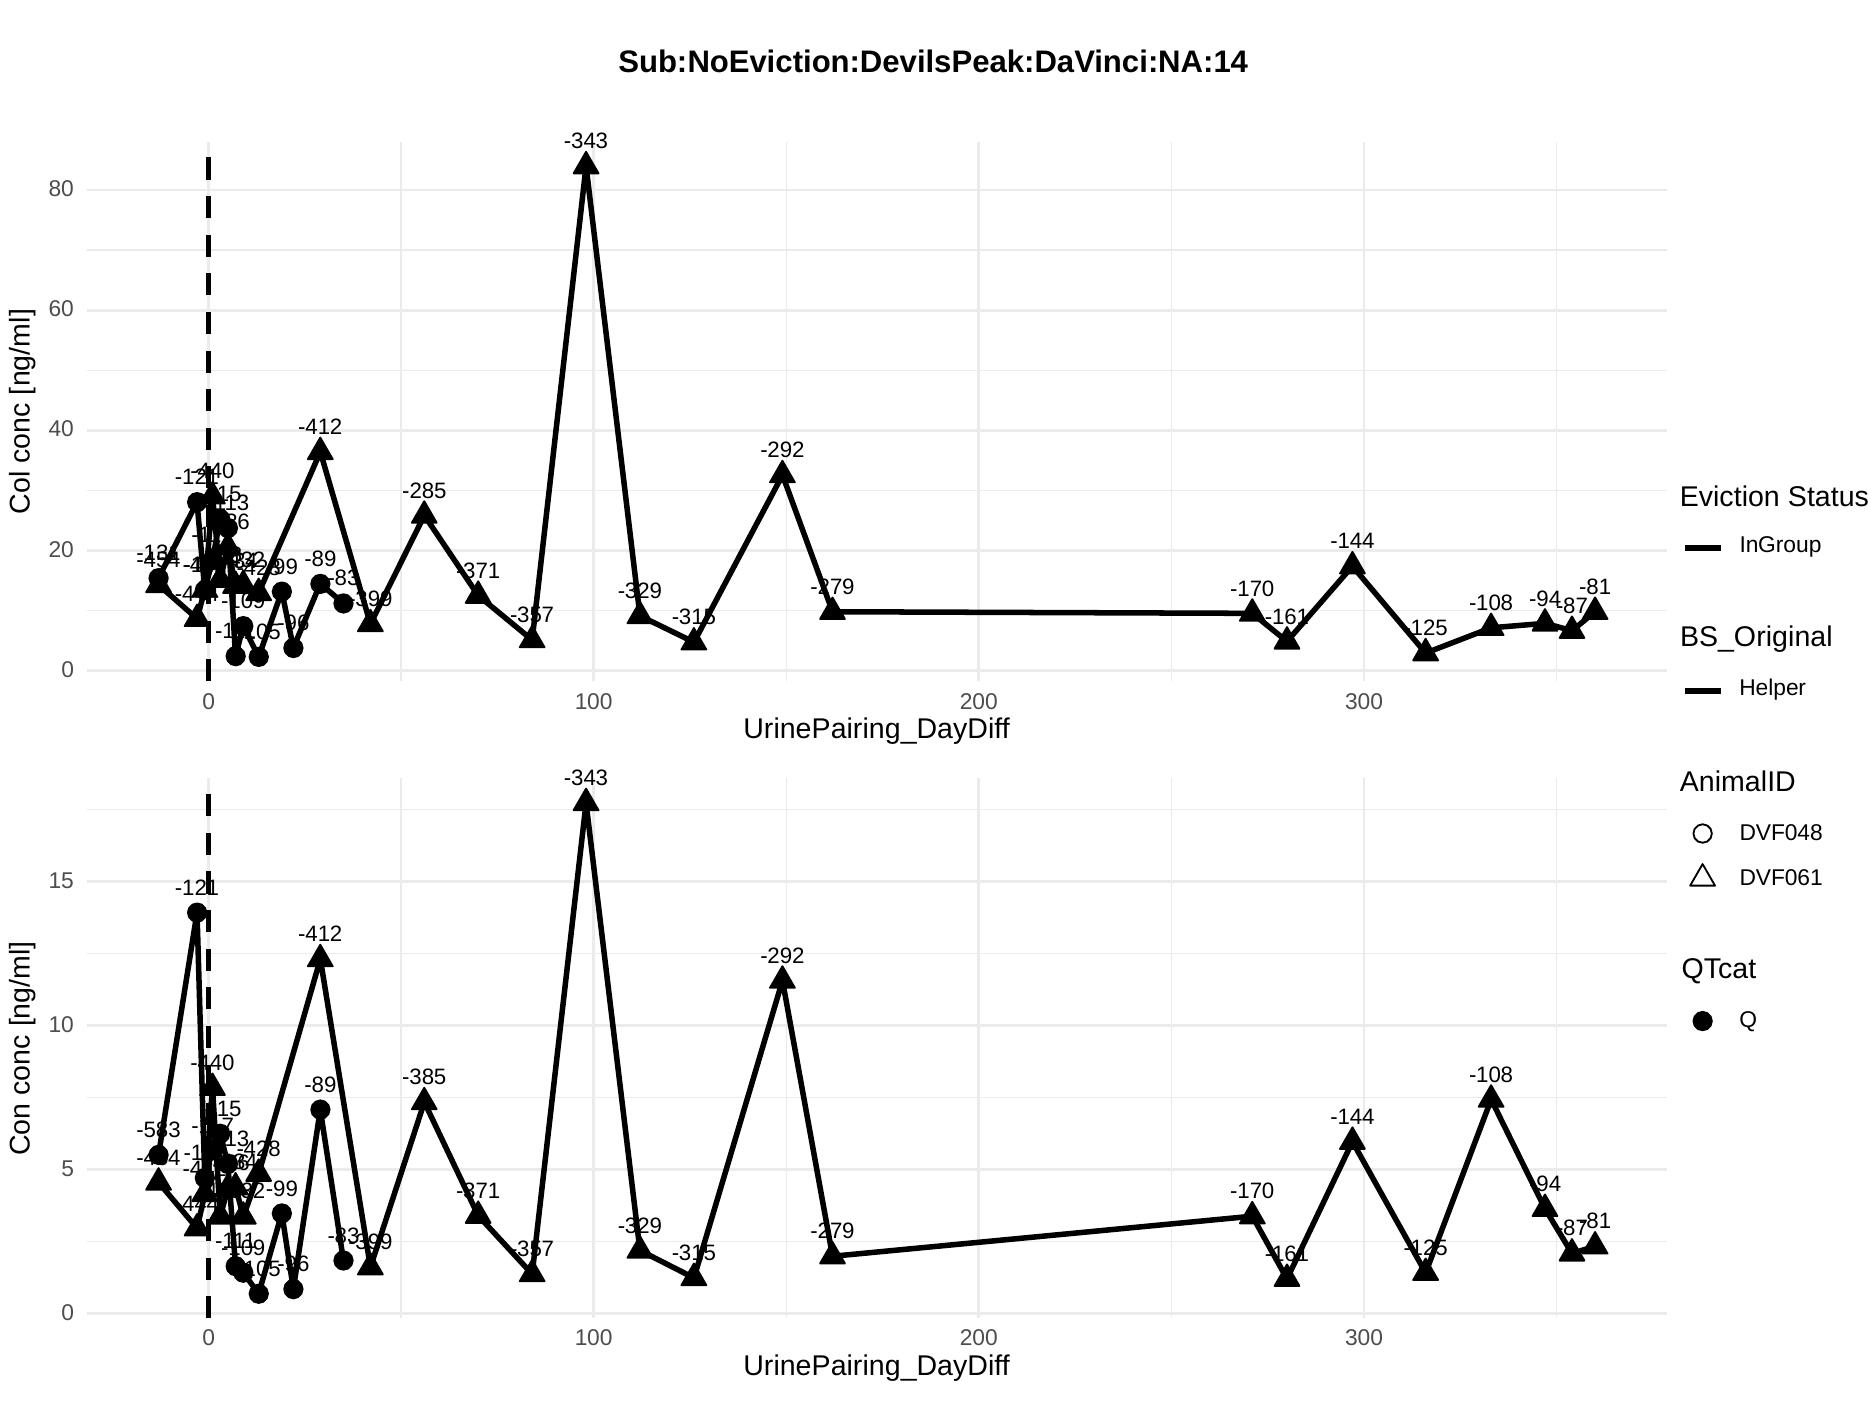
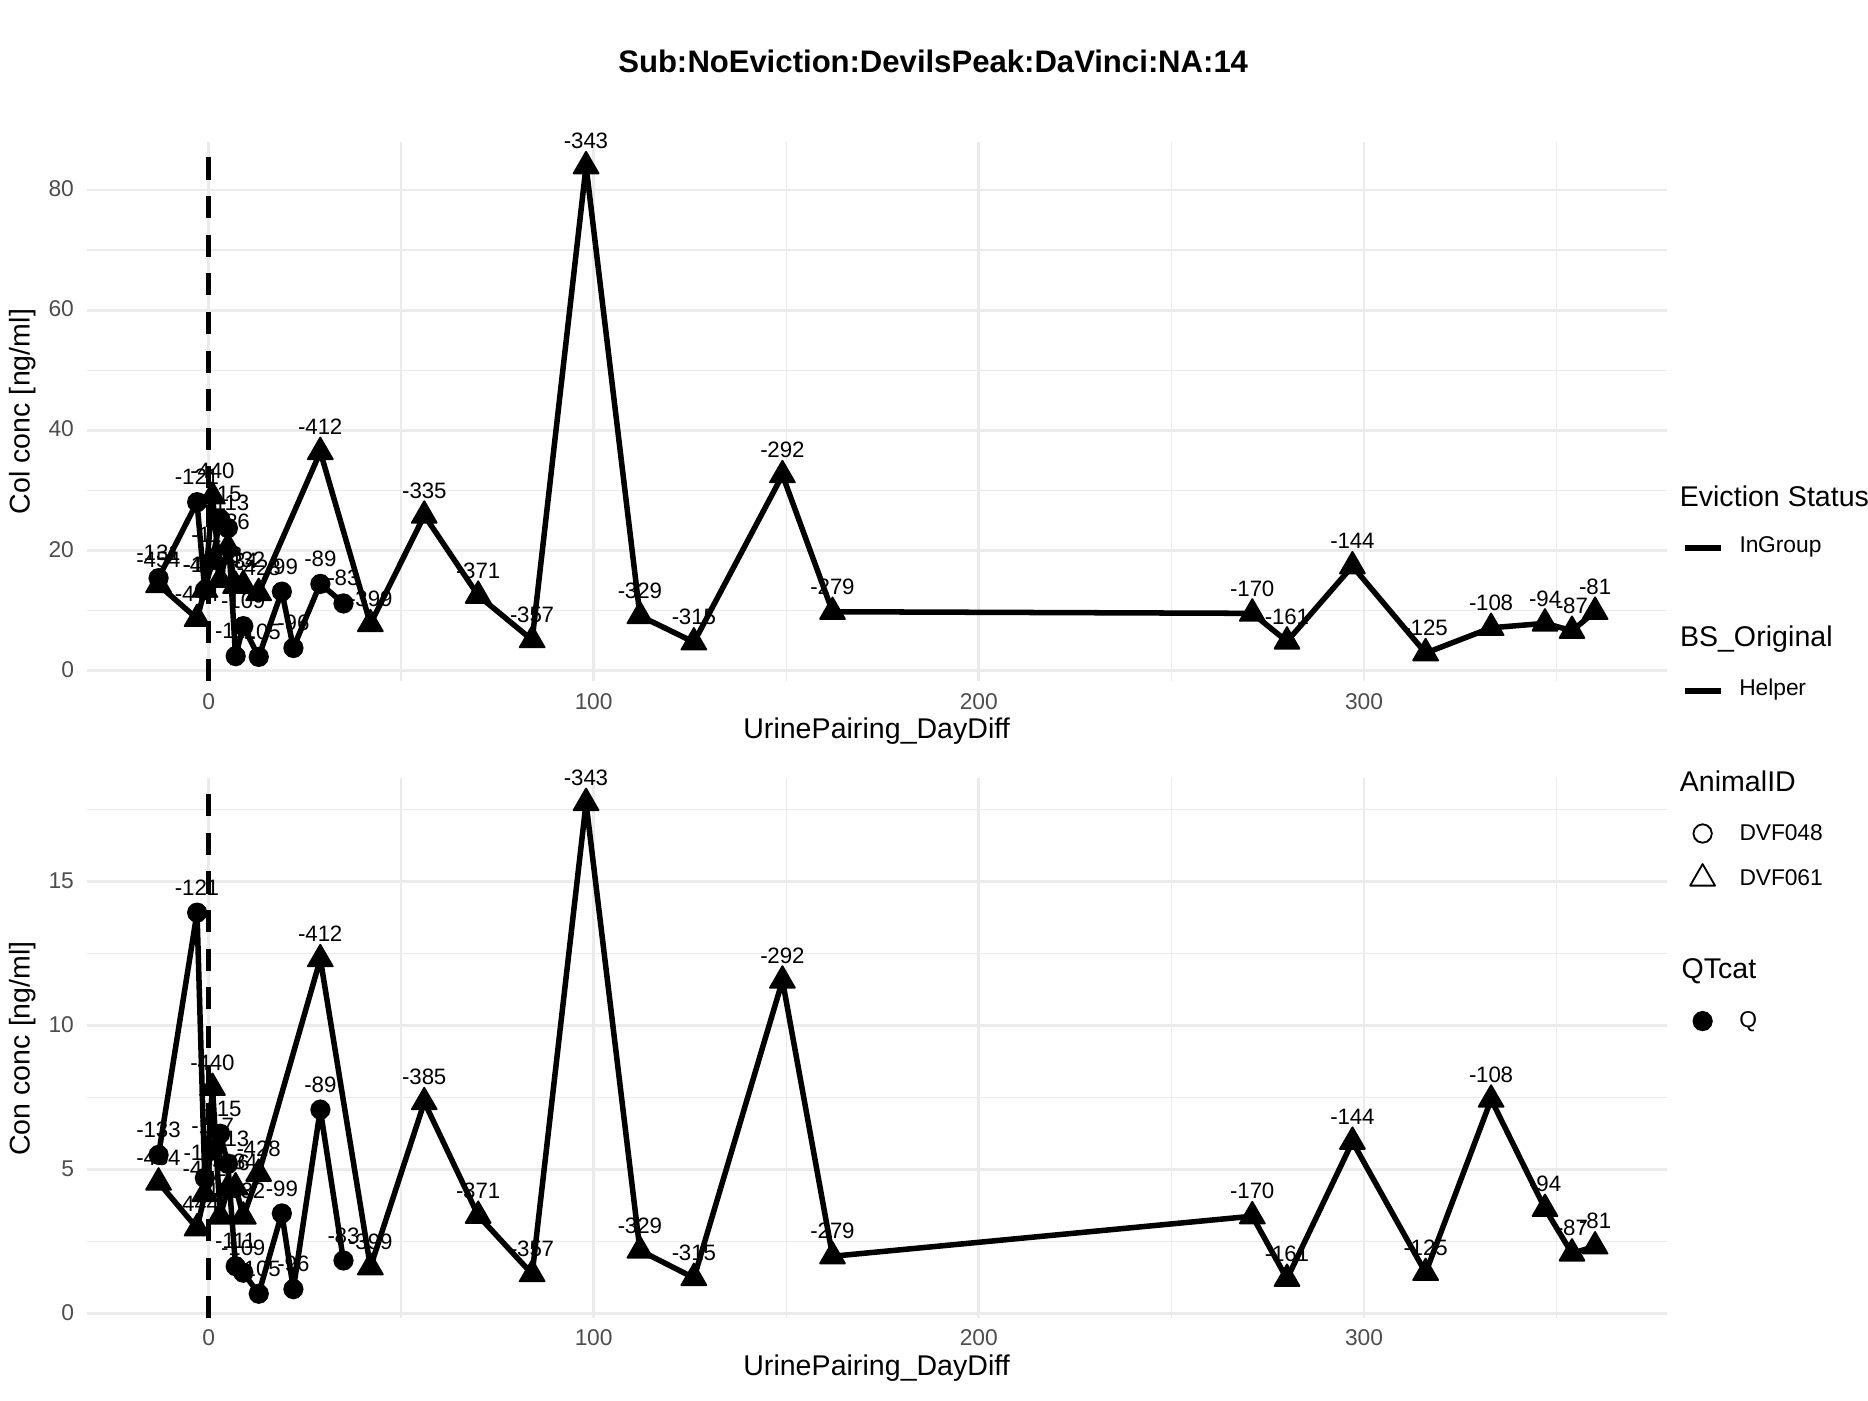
-285: -285 -> -335
-583: -583 -> -133
